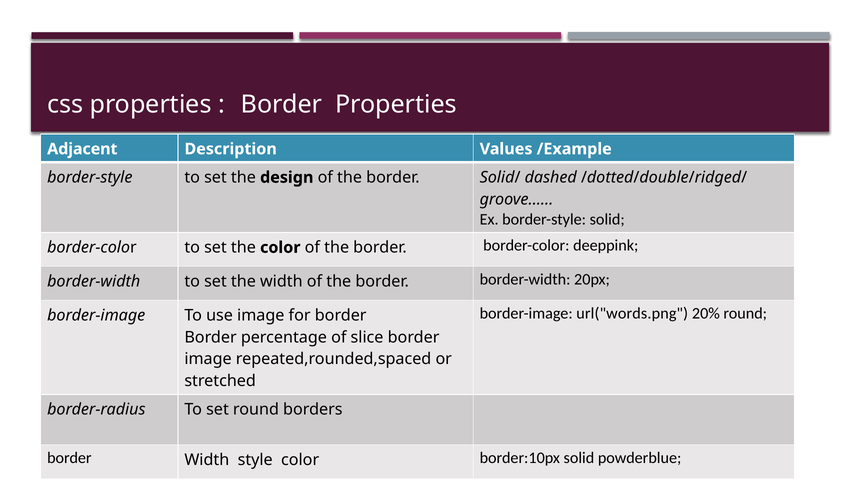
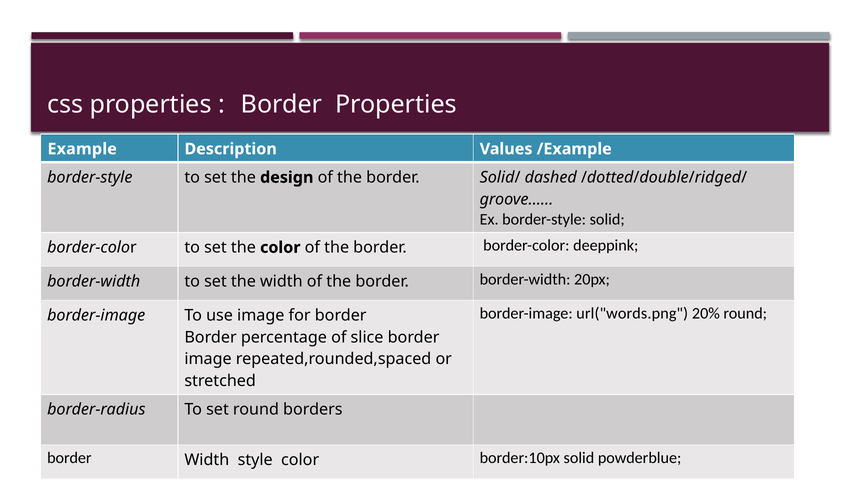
Adjacent: Adjacent -> Example
